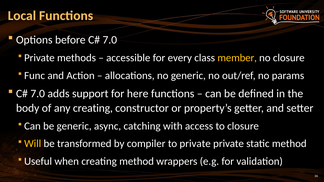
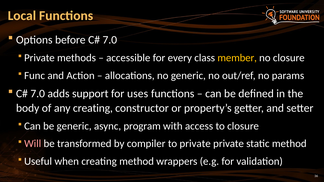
here: here -> uses
catching: catching -> program
Will colour: yellow -> pink
